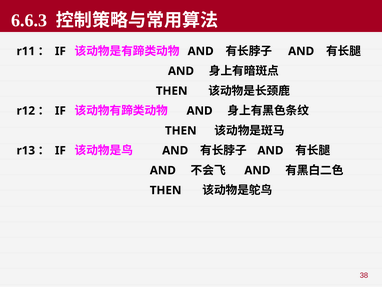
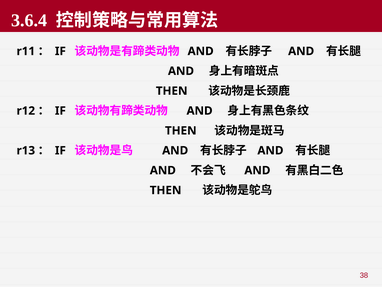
6.6.3: 6.6.3 -> 3.6.4
